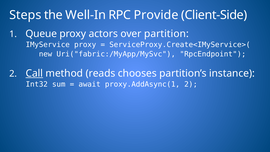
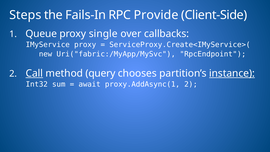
Well-In: Well-In -> Fails-In
actors: actors -> single
partition: partition -> callbacks
reads: reads -> query
instance underline: none -> present
